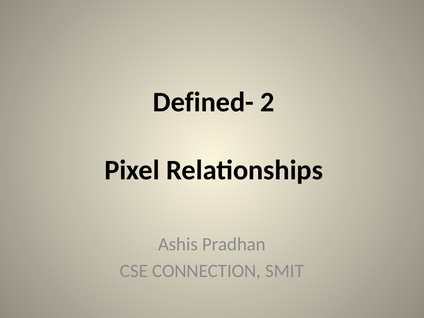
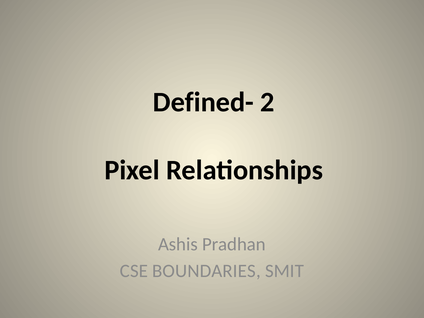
CONNECTION: CONNECTION -> BOUNDARIES
